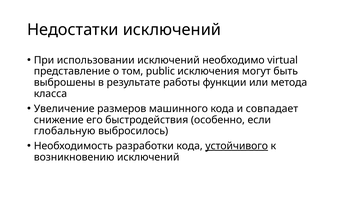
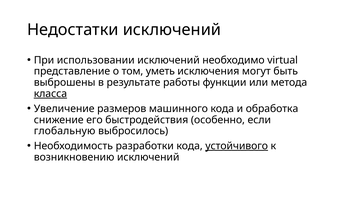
public: public -> уметь
класса underline: none -> present
совпадает: совпадает -> обработка
